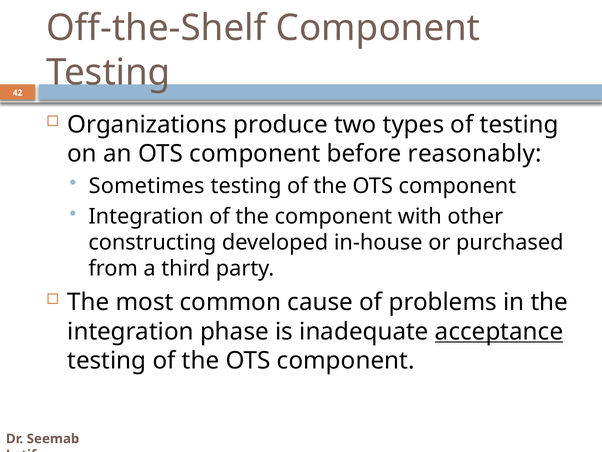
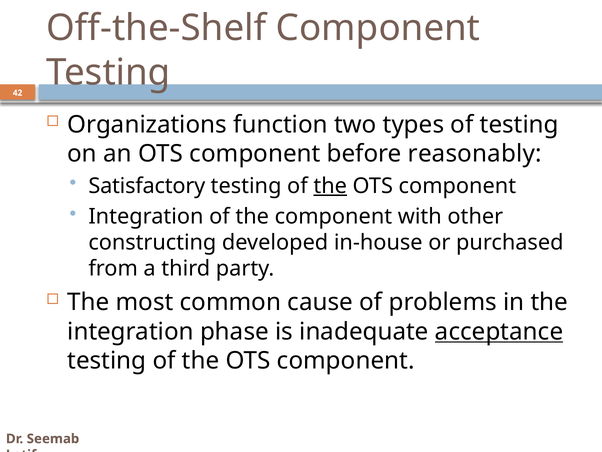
produce: produce -> function
Sometimes: Sometimes -> Satisfactory
the at (330, 186) underline: none -> present
